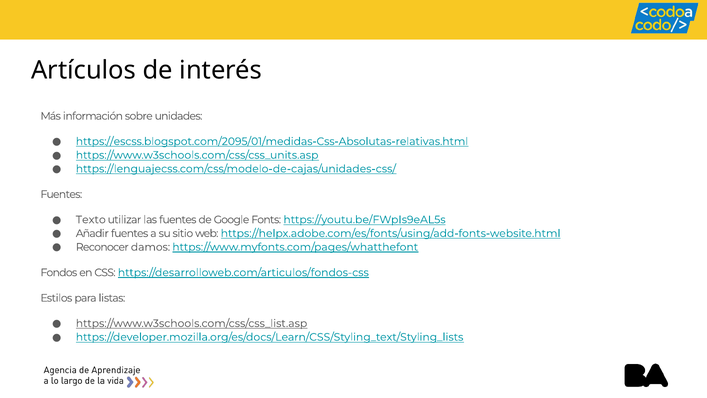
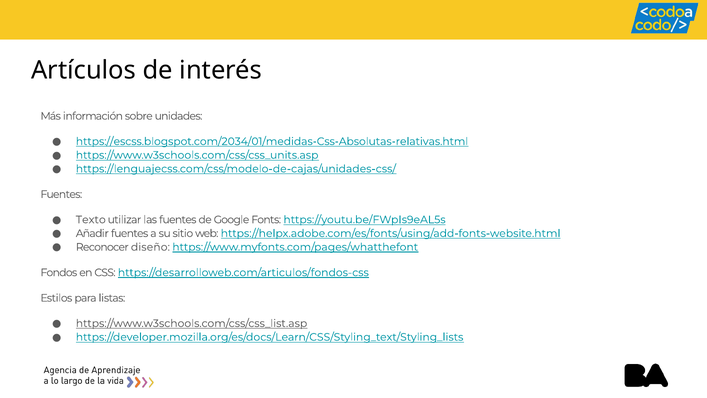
https://escss.blogspot.com/2095/01/medidas-Css-Absolutas-relativas.html: https://escss.blogspot.com/2095/01/medidas-Css-Absolutas-relativas.html -> https://escss.blogspot.com/2034/01/medidas-Css-Absolutas-relativas.html
damos: damos -> diseño
